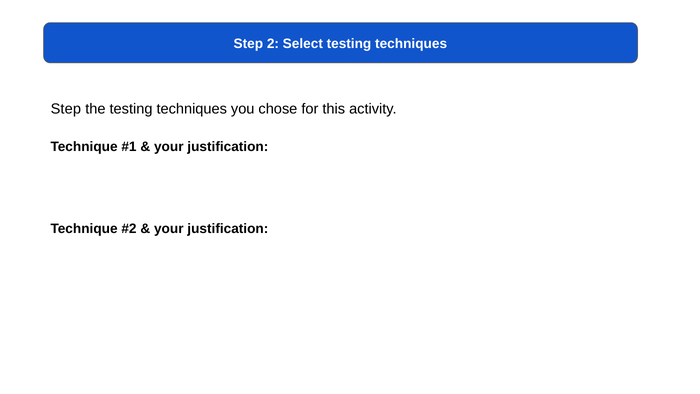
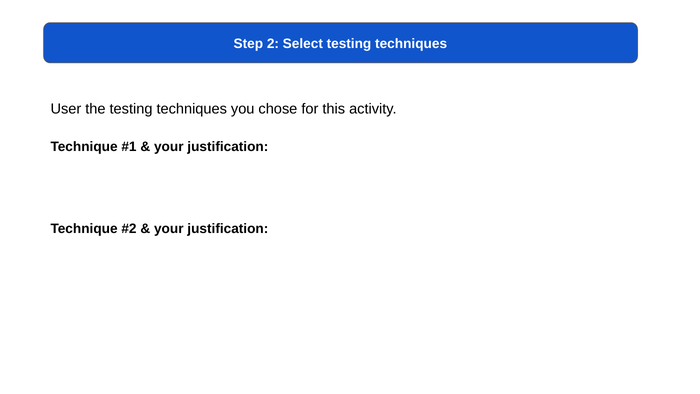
Step at (66, 109): Step -> User
